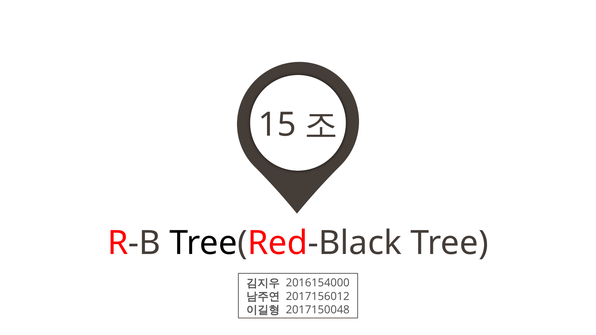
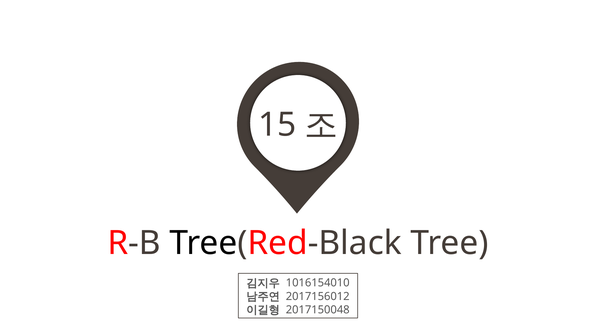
2016154000: 2016154000 -> 1016154010
